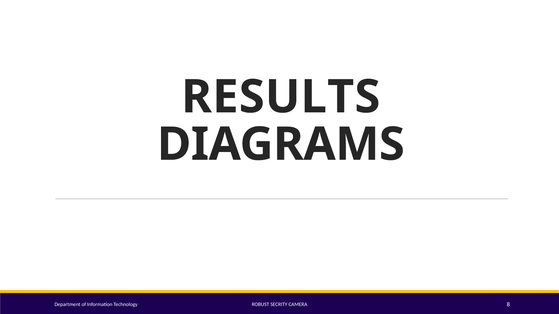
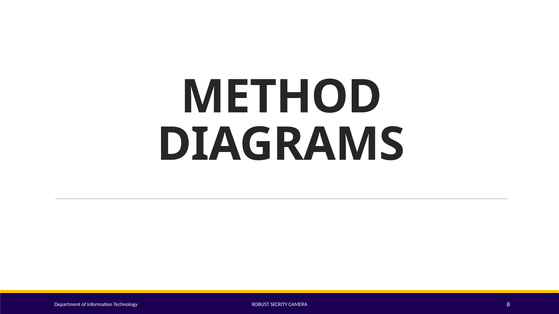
RESULTS: RESULTS -> METHOD
